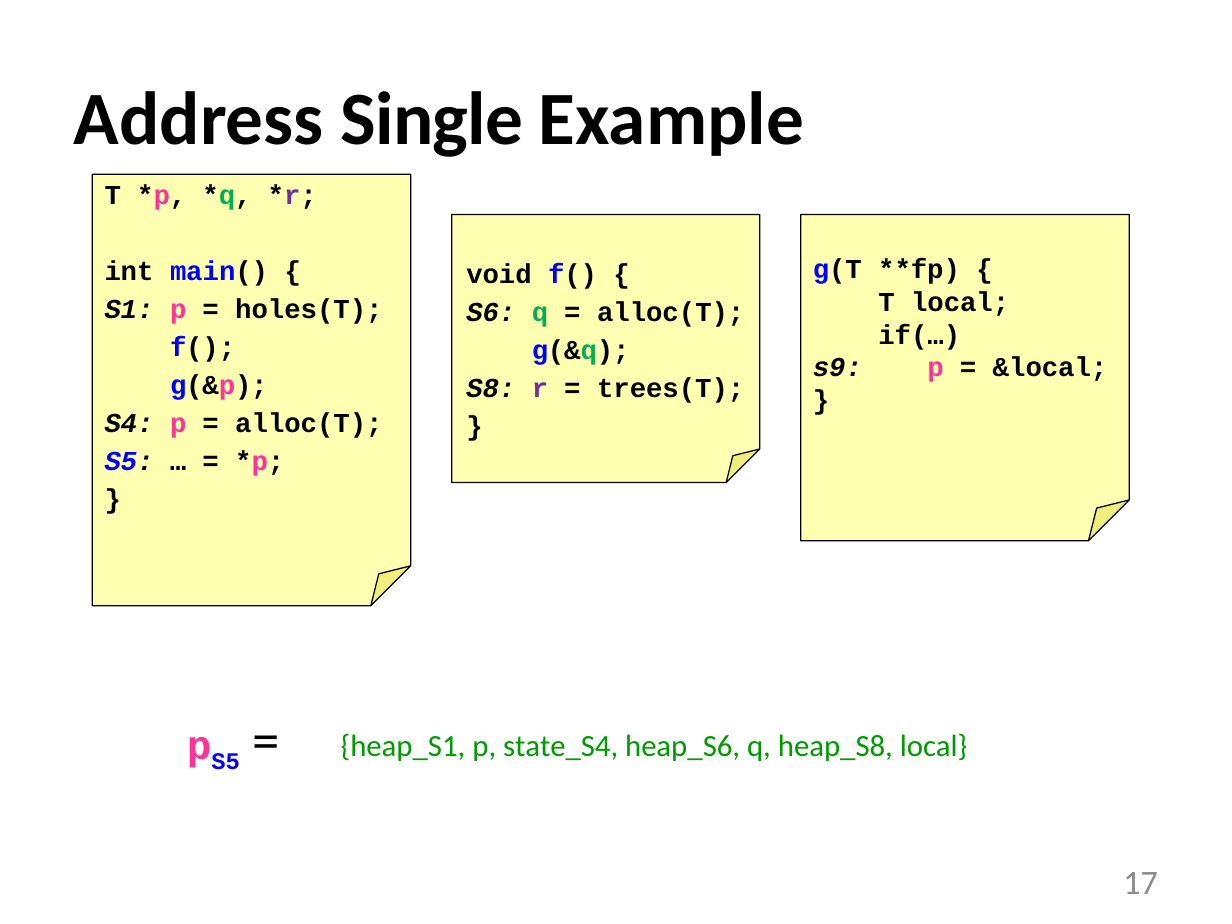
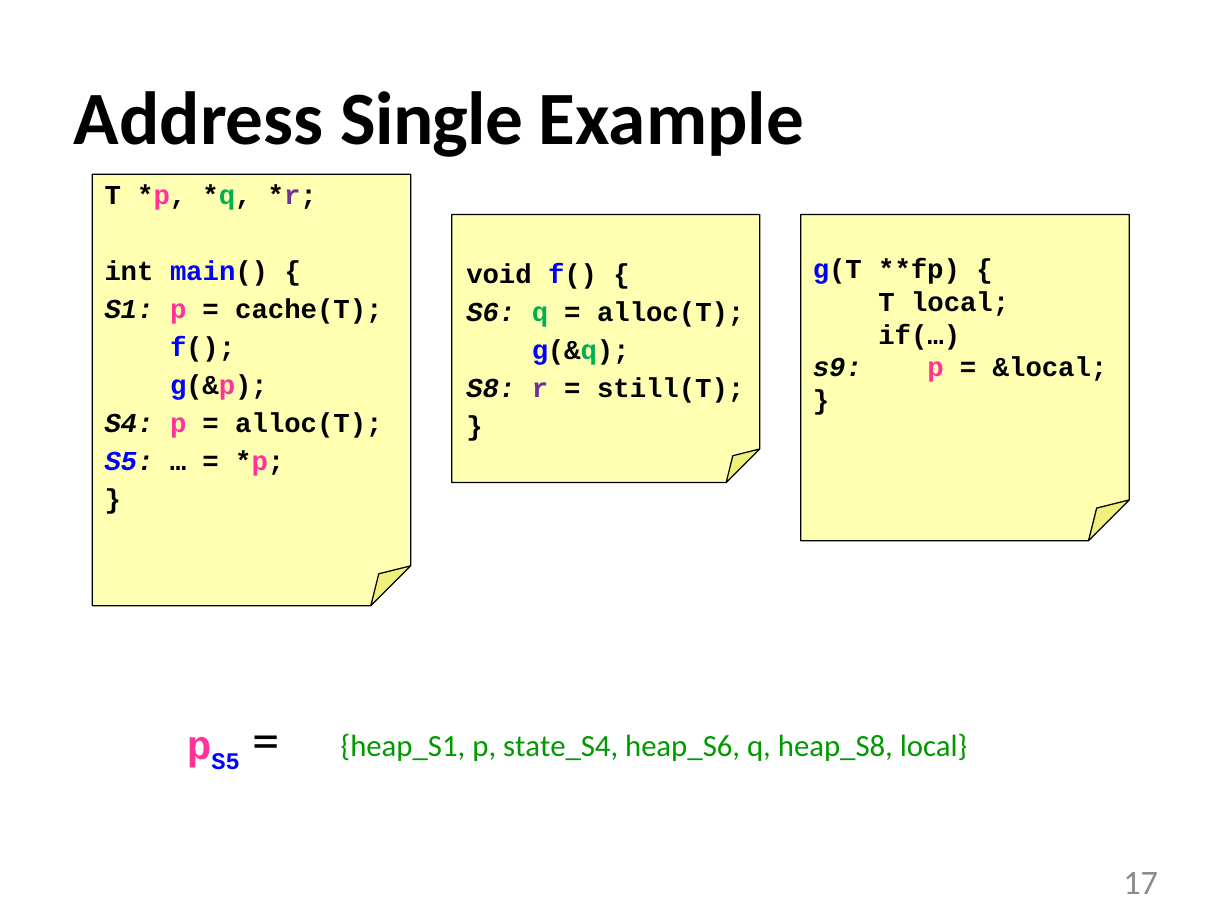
holes(T: holes(T -> cache(T
trees(T: trees(T -> still(T
